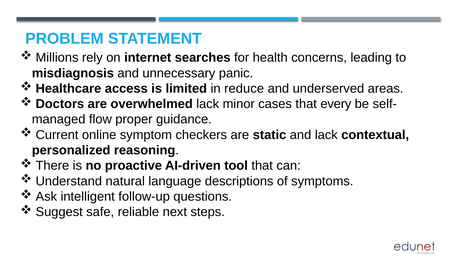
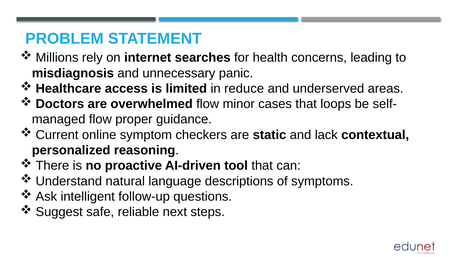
overwhelmed lack: lack -> flow
every: every -> loops
